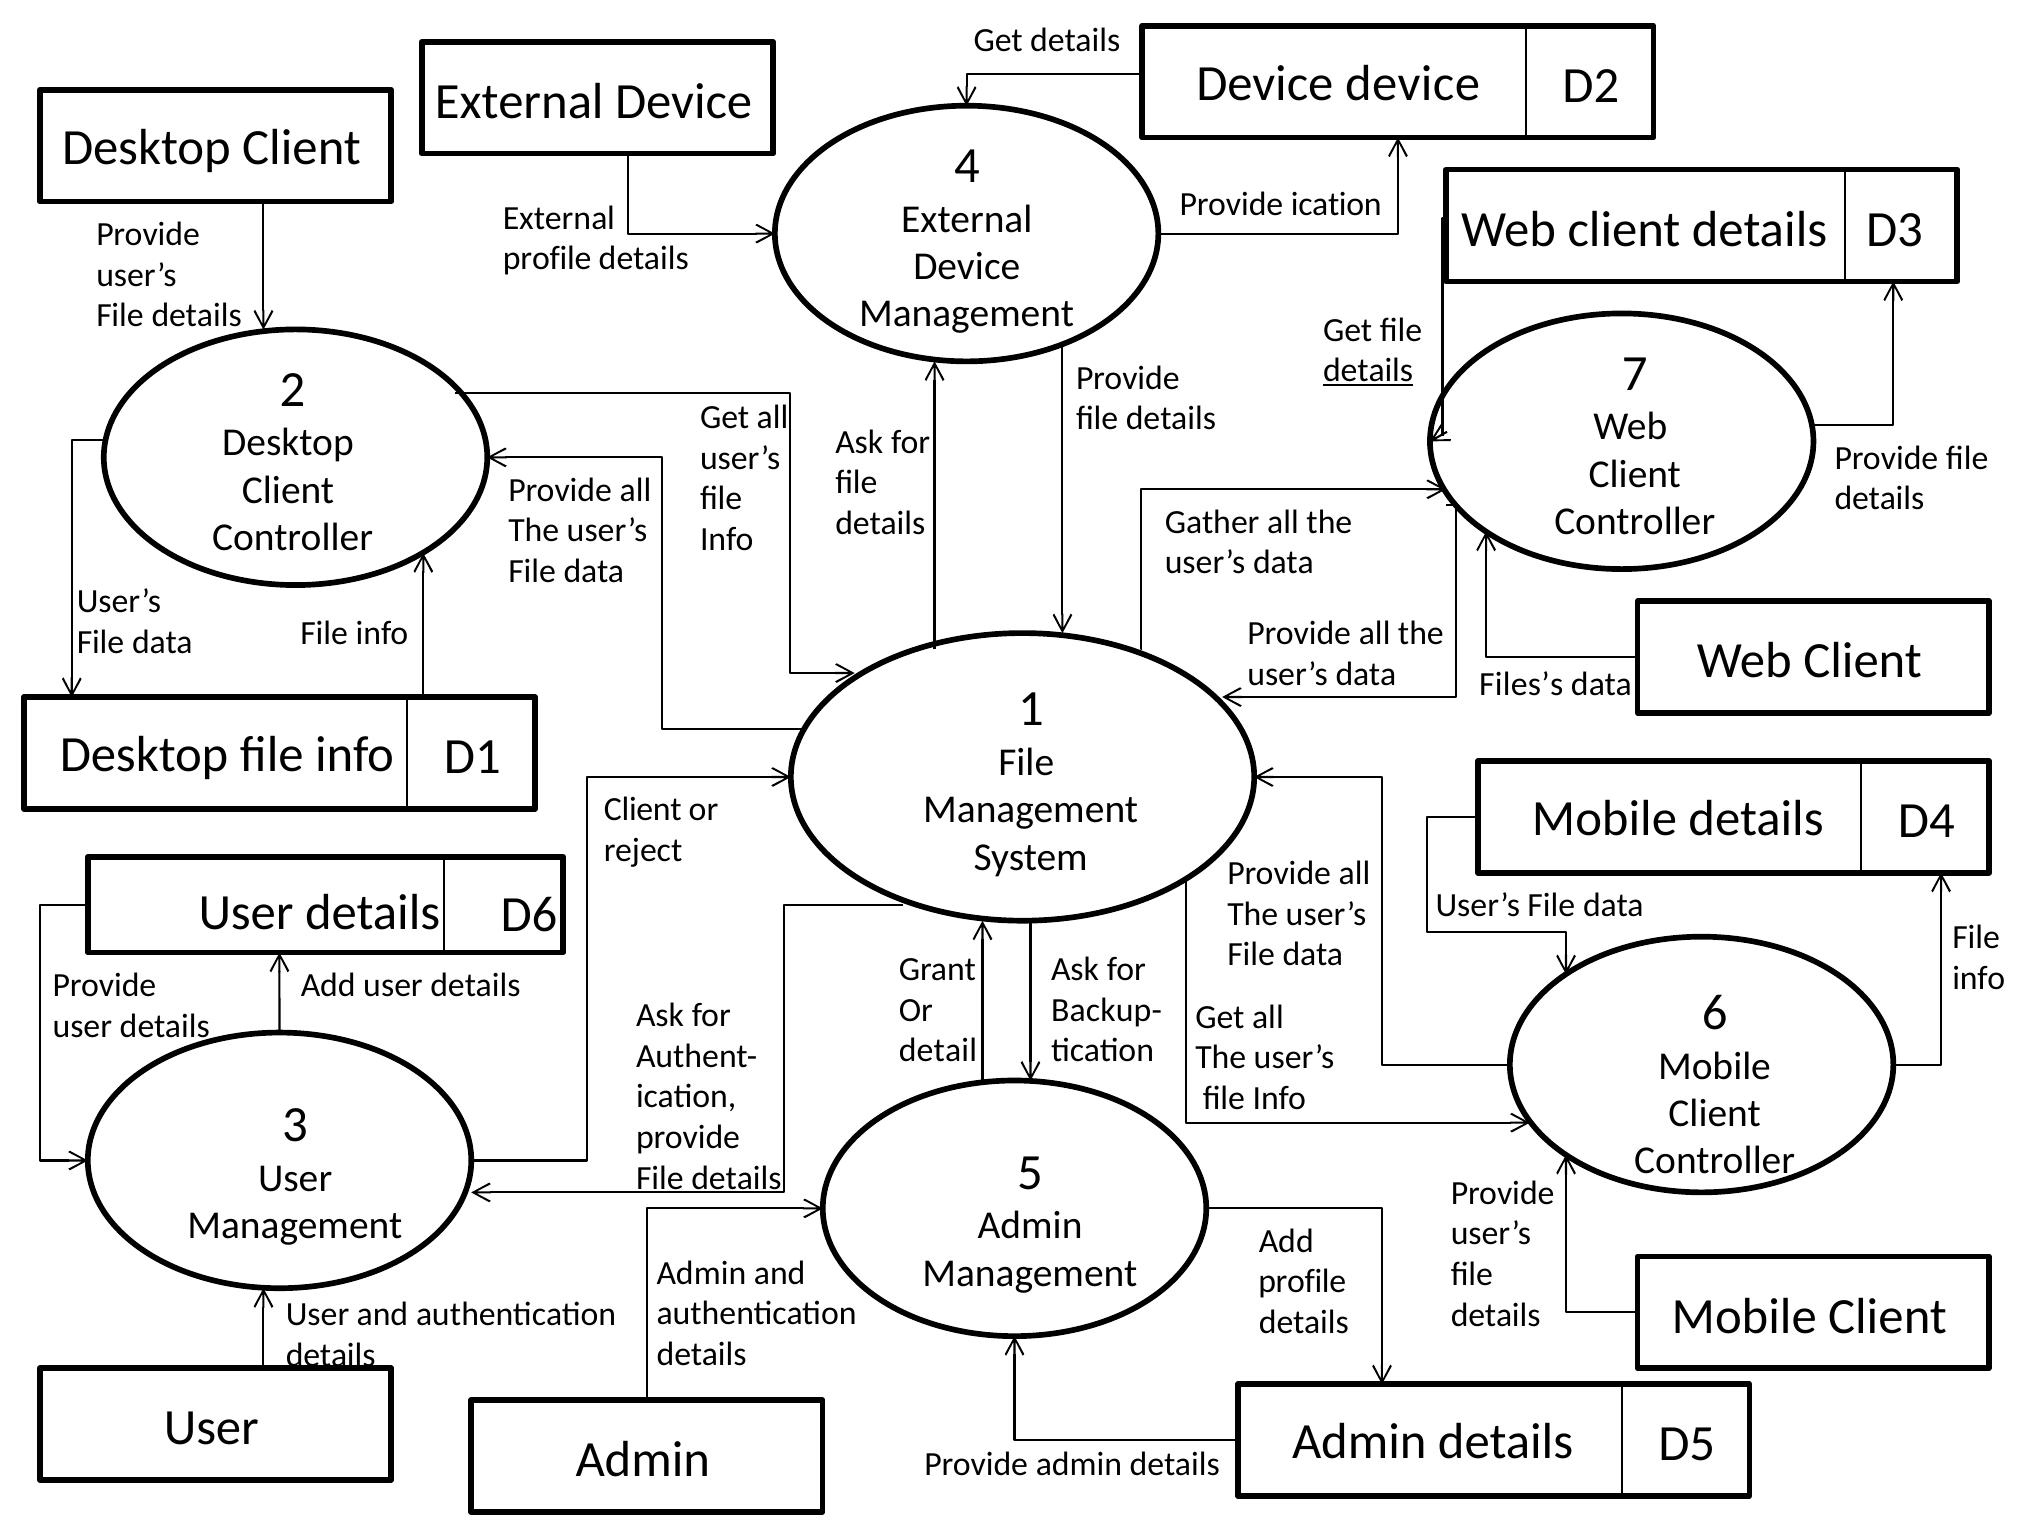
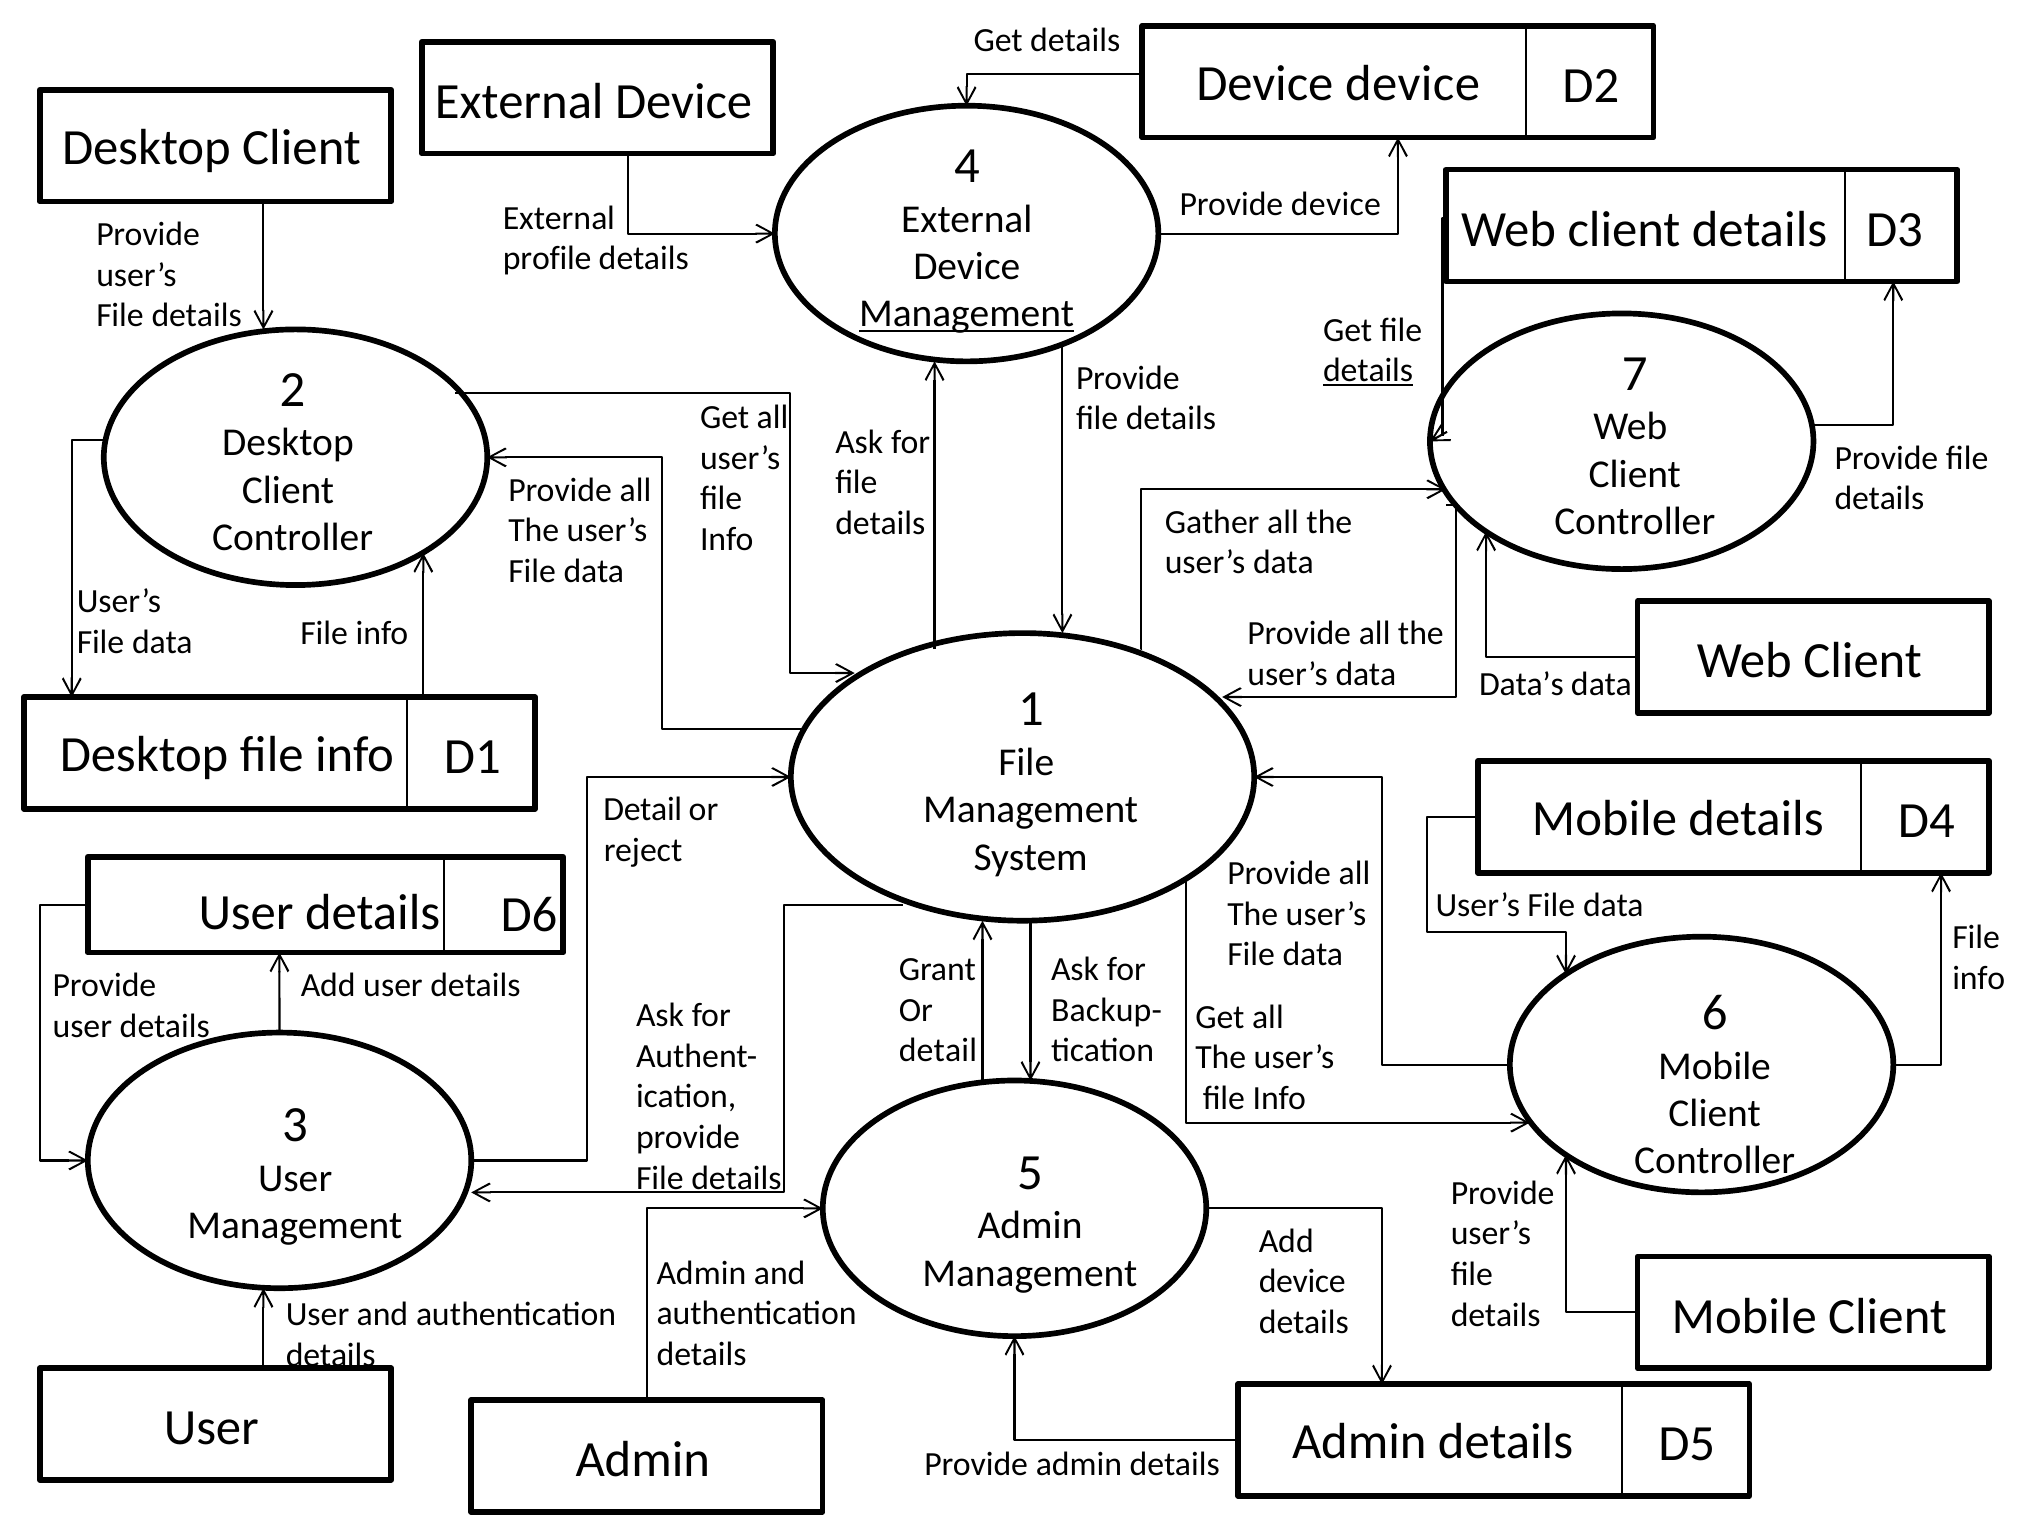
Provide ication: ication -> device
Management at (967, 314) underline: none -> present
Files’s: Files’s -> Data’s
Client at (643, 809): Client -> Detail
profile at (1302, 1281): profile -> device
